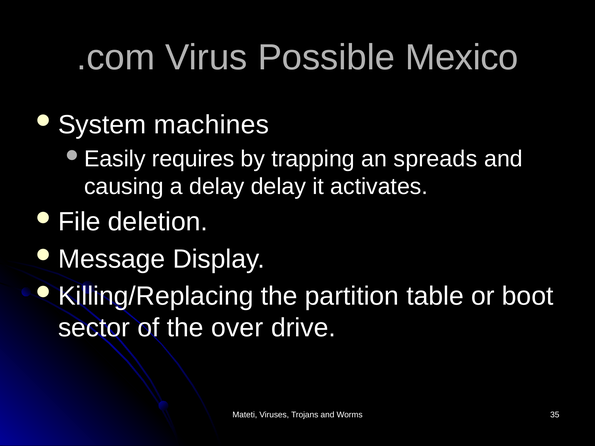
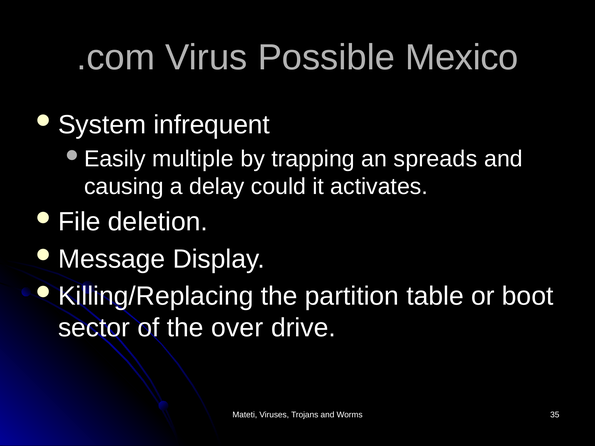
machines: machines -> infrequent
requires: requires -> multiple
delay delay: delay -> could
